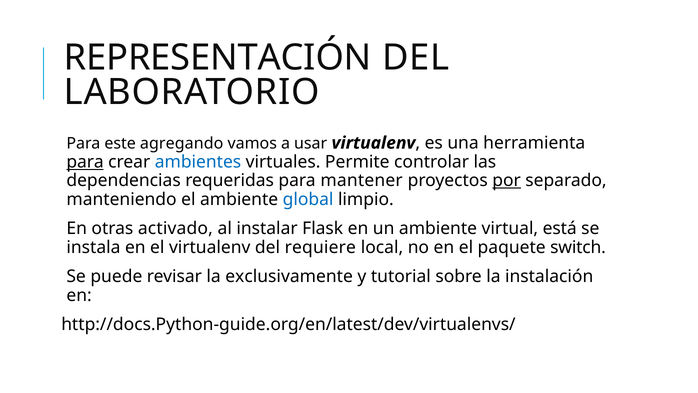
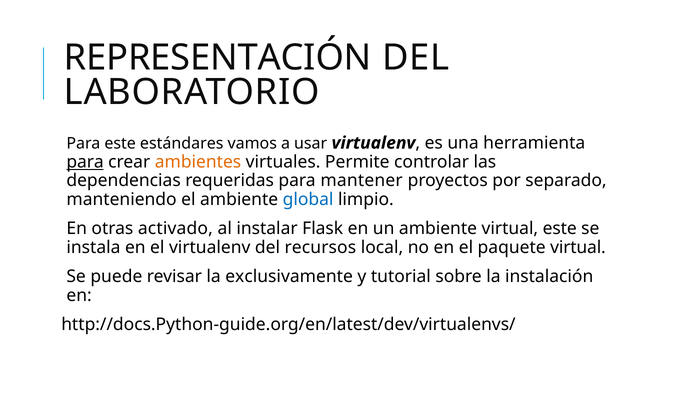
agregando: agregando -> estándares
ambientes colour: blue -> orange
por underline: present -> none
virtual está: está -> este
requiere: requiere -> recursos
paquete switch: switch -> virtual
